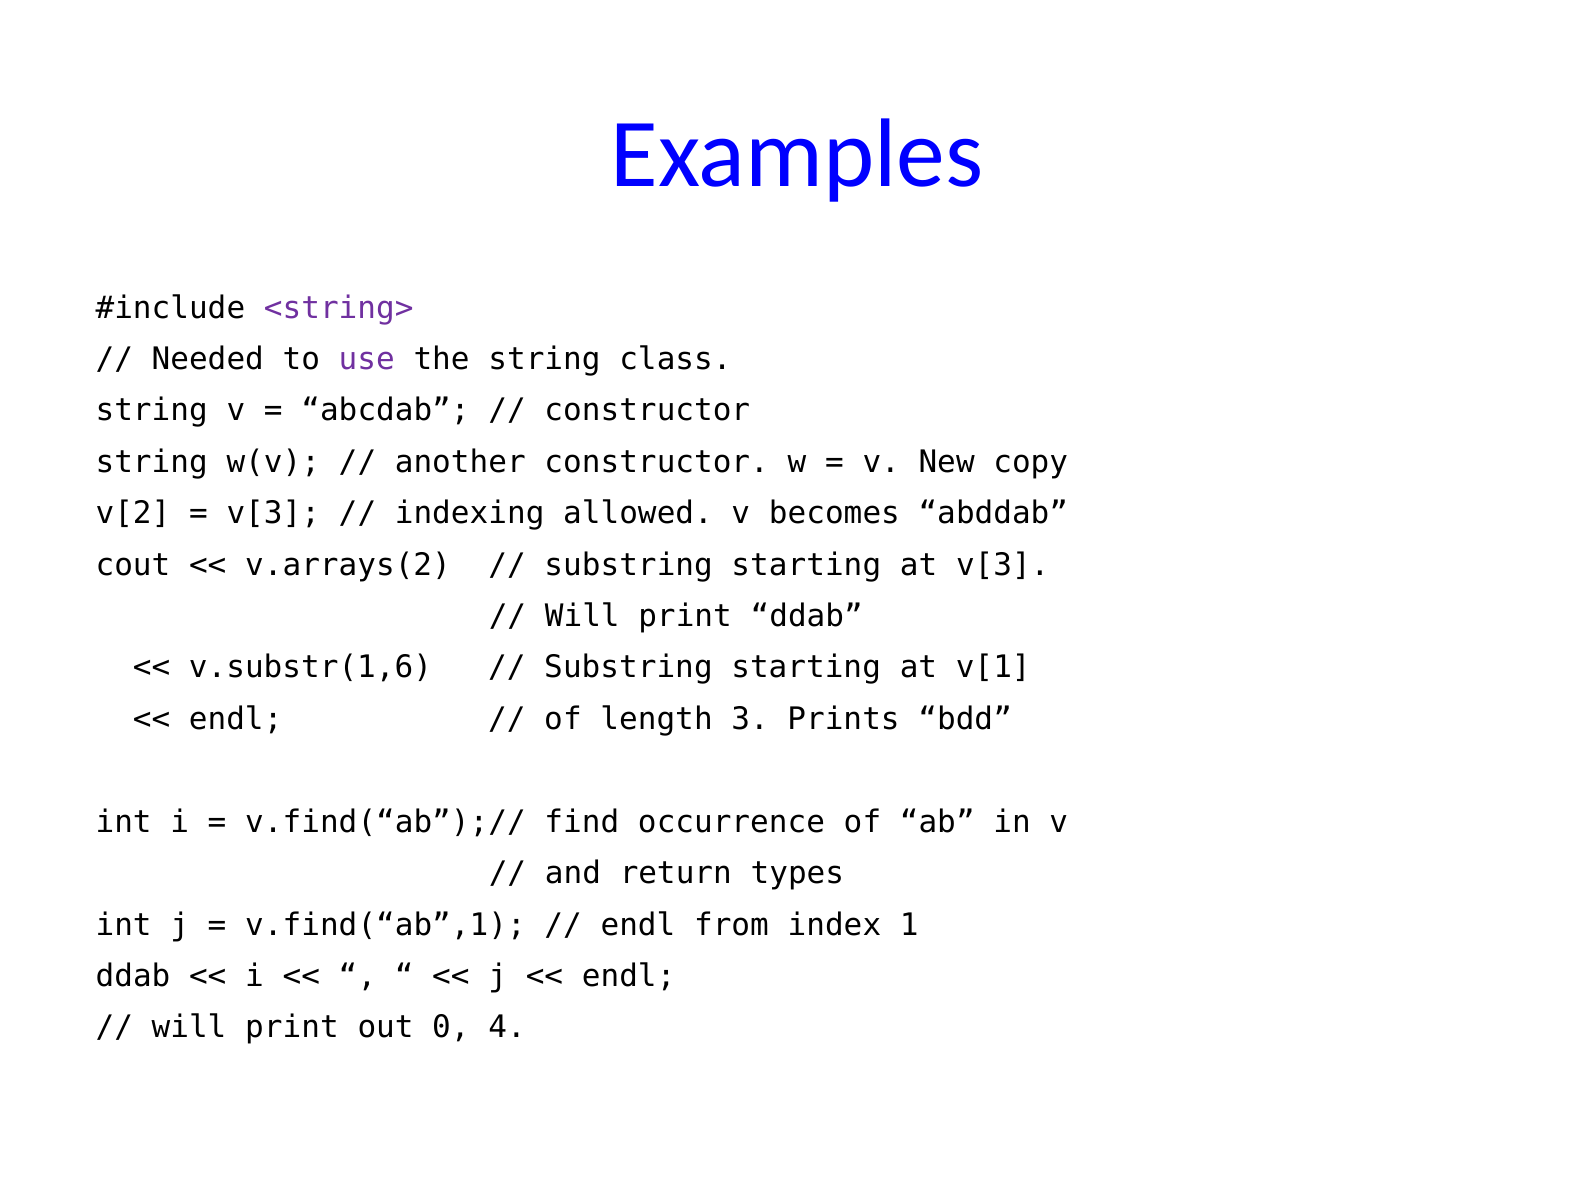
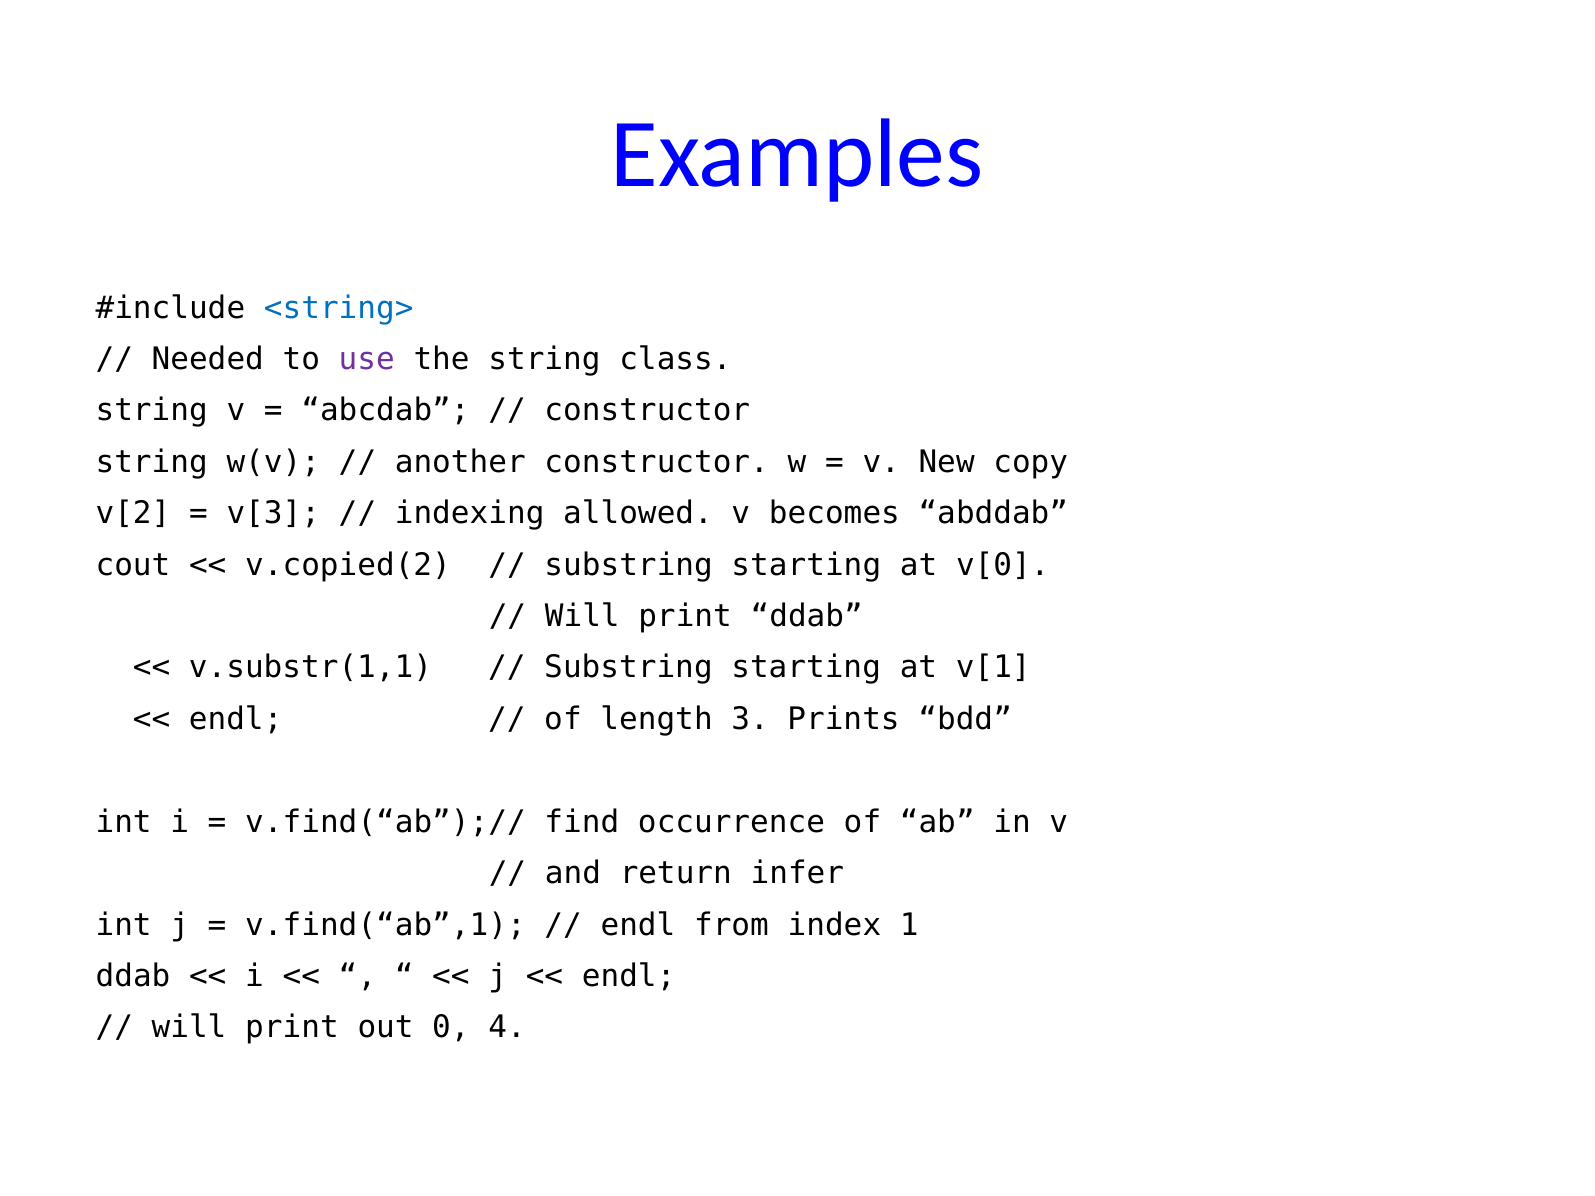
<string> colour: purple -> blue
v.arrays(2: v.arrays(2 -> v.copied(2
at v[3: v[3 -> v[0
v.substr(1,6: v.substr(1,6 -> v.substr(1,1
types: types -> infer
